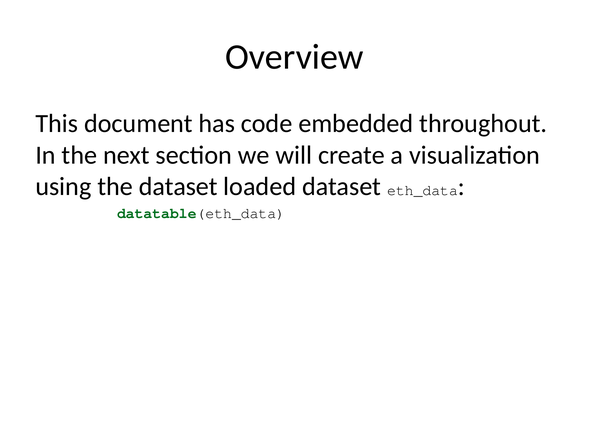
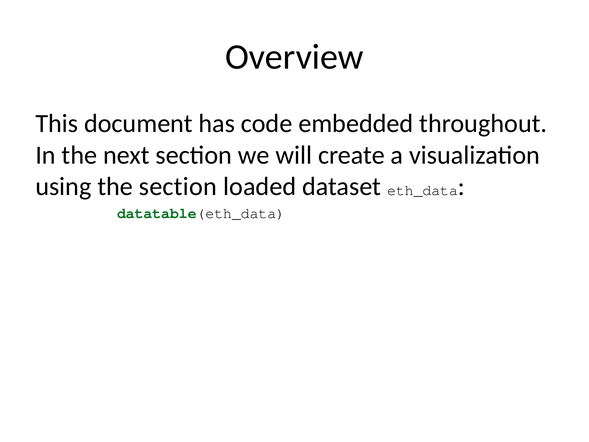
the dataset: dataset -> section
